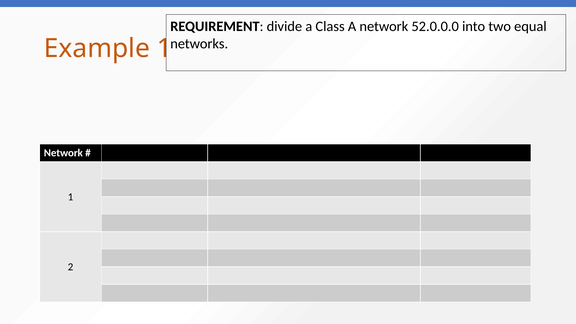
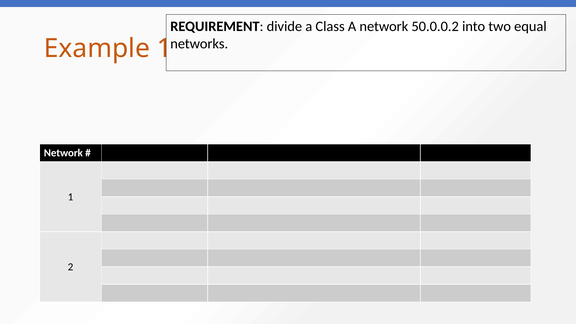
52.0.0.0: 52.0.0.0 -> 50.0.0.2
